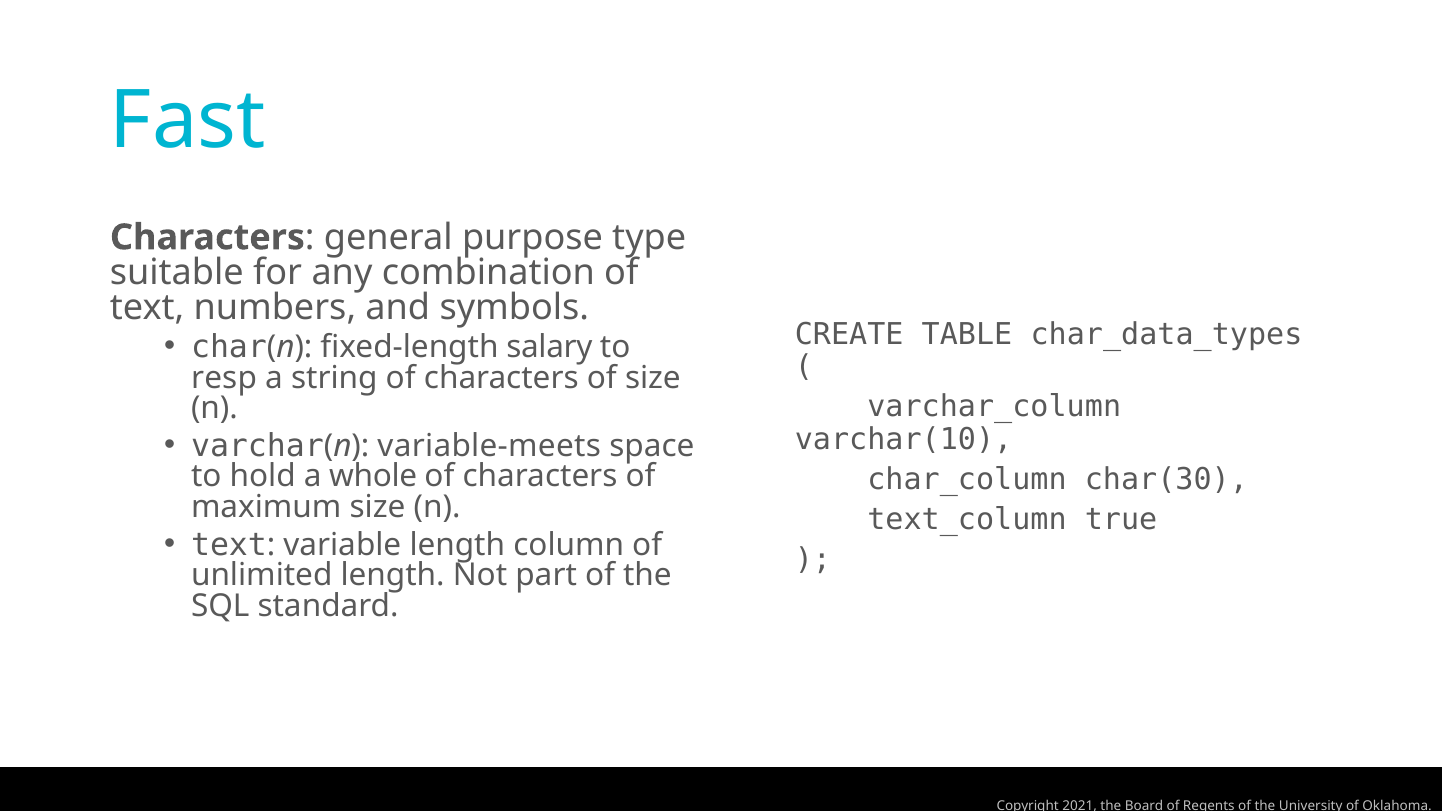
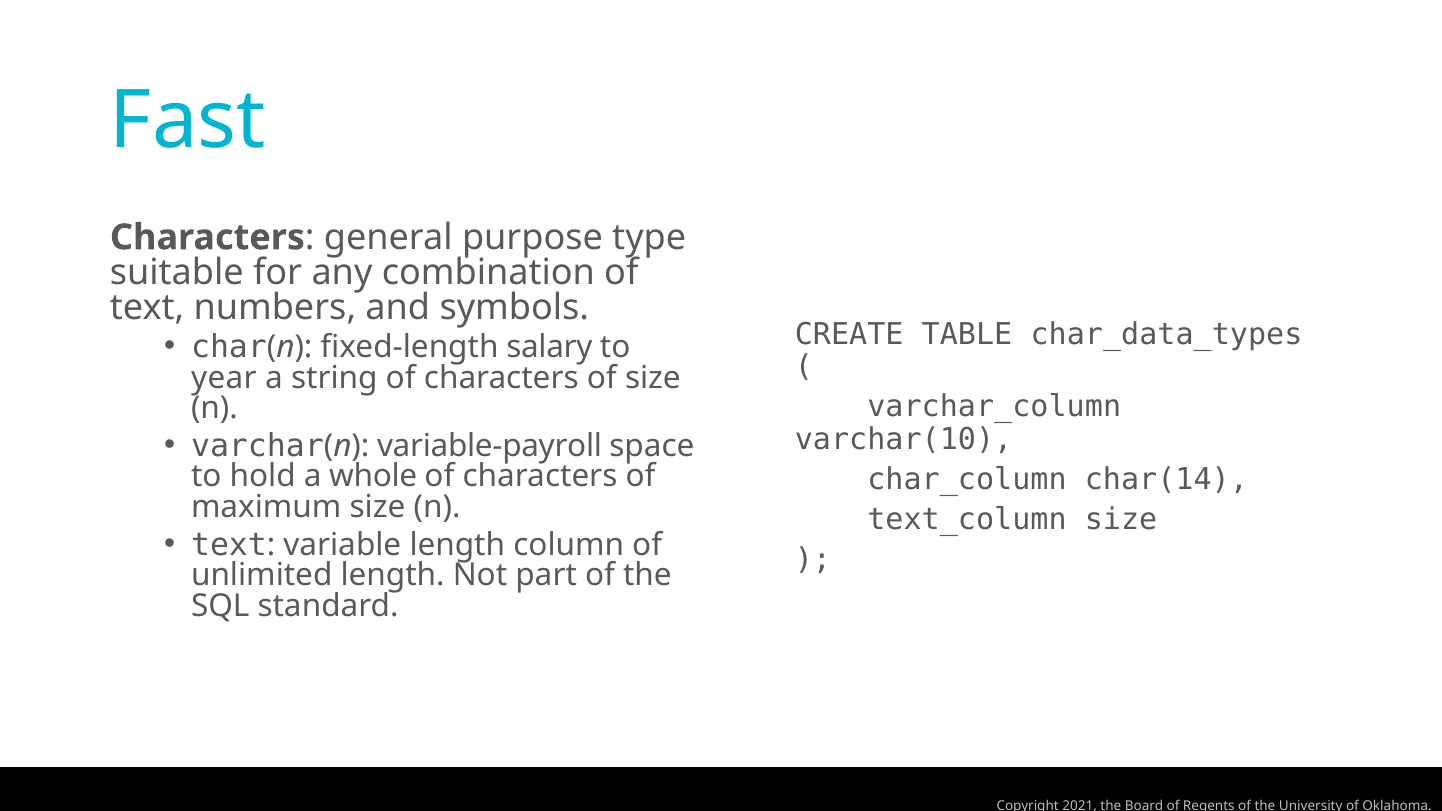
resp: resp -> year
variable-meets: variable-meets -> variable-payroll
char(30: char(30 -> char(14
text_column true: true -> size
